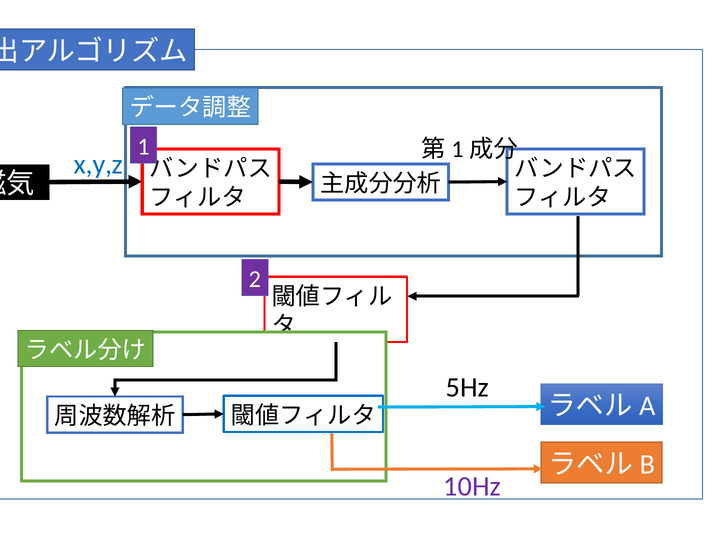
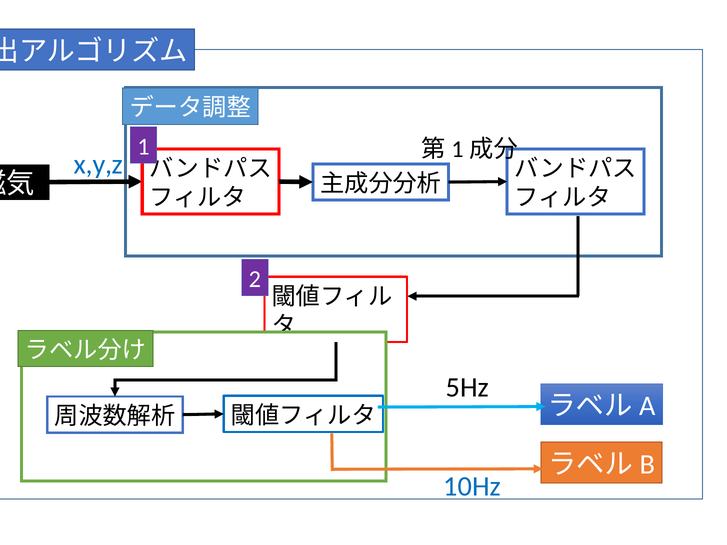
10Hz colour: purple -> blue
